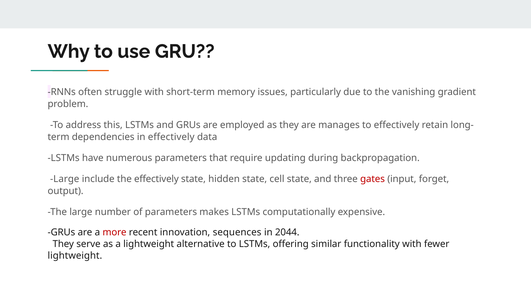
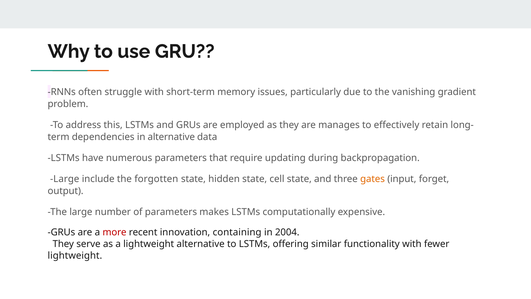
in effectively: effectively -> alternative
the effectively: effectively -> forgotten
gates colour: red -> orange
sequences: sequences -> containing
2044: 2044 -> 2004
